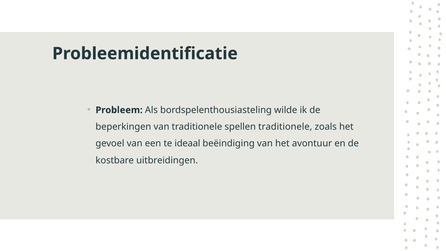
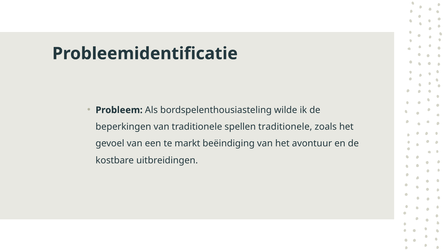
ideaal: ideaal -> markt
